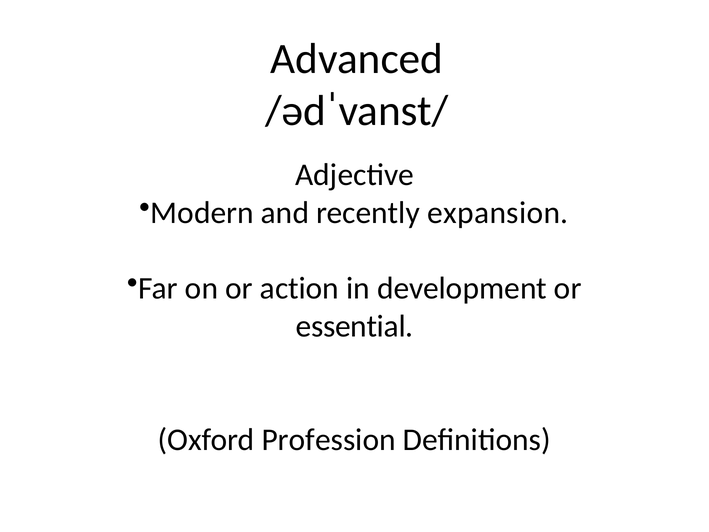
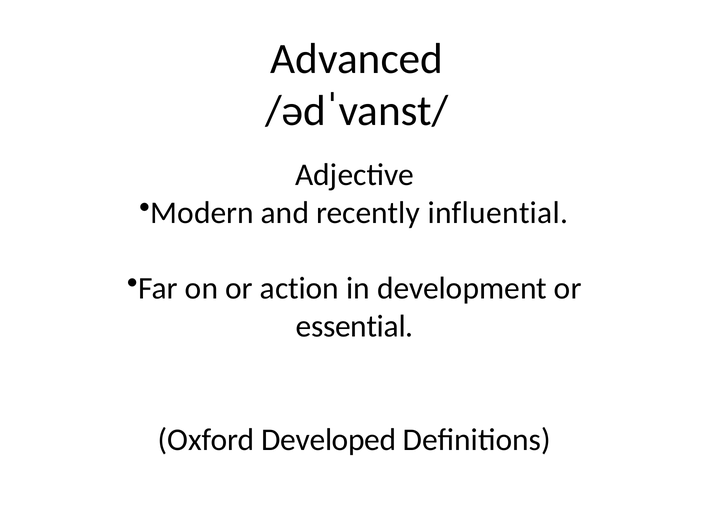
expansion: expansion -> influential
Profession: Profession -> Developed
